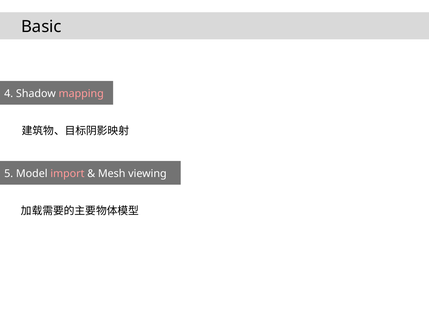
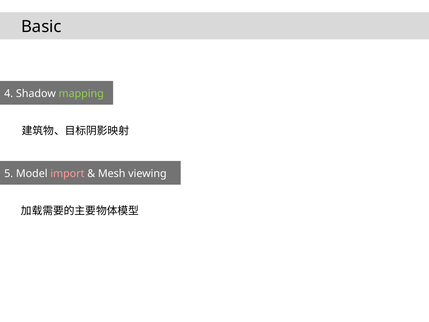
mapping colour: pink -> light green
